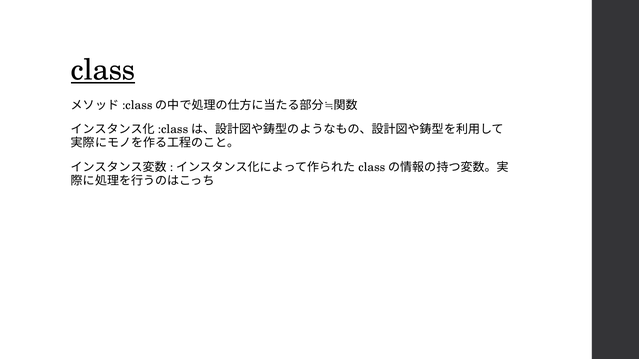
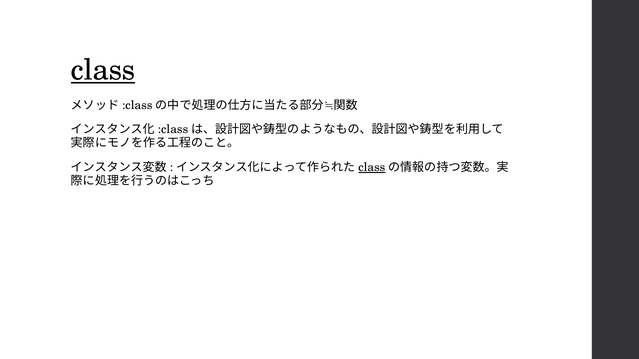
class at (372, 168) underline: none -> present
